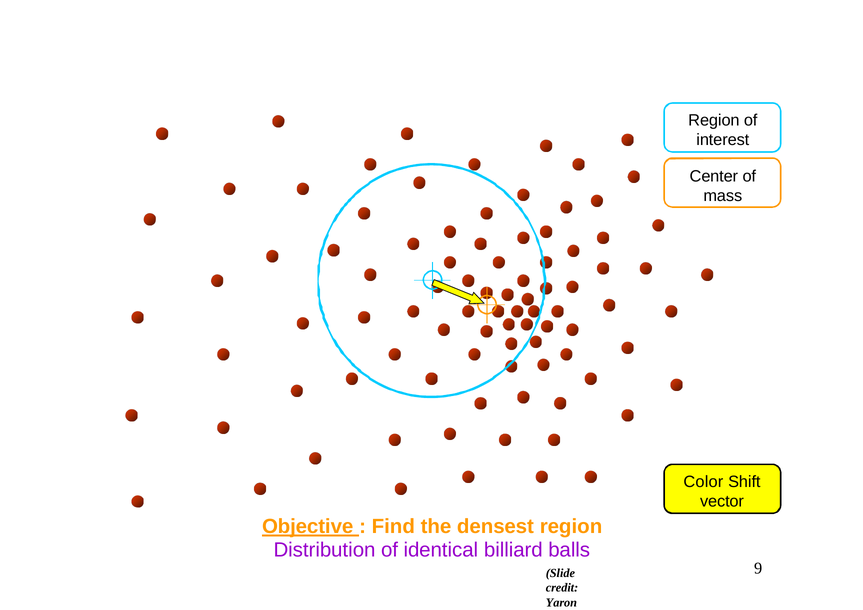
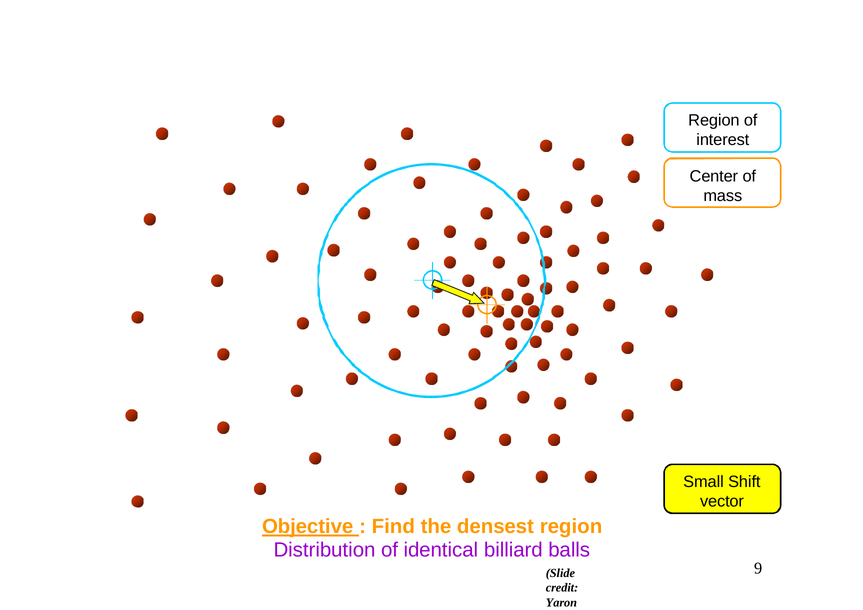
Color: Color -> Small
